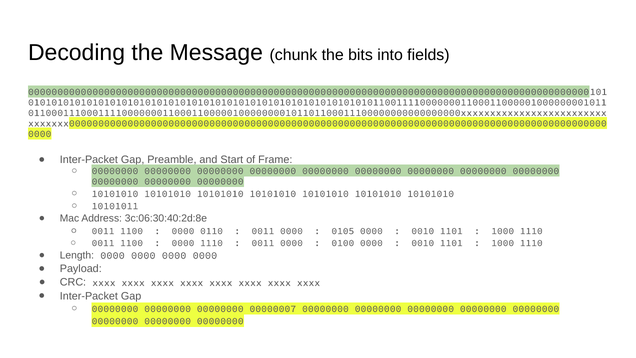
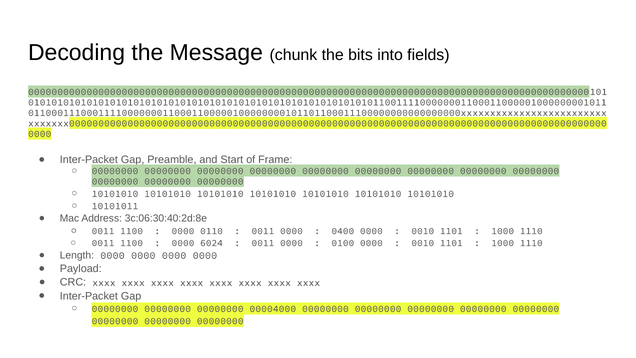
0105: 0105 -> 0400
0000 1110: 1110 -> 6024
00000007: 00000007 -> 00004000
